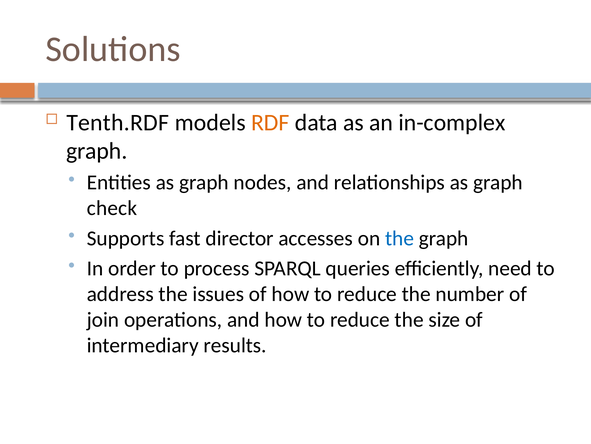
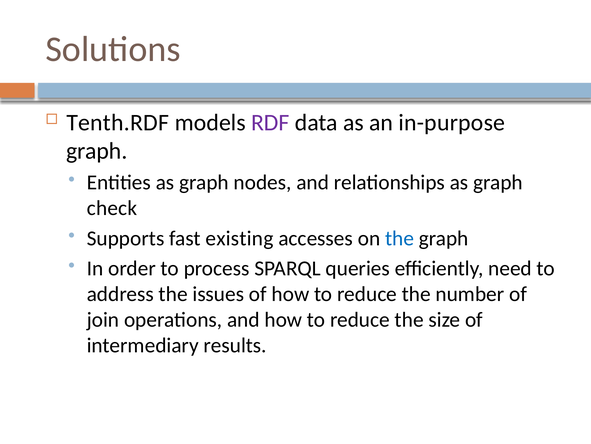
RDF colour: orange -> purple
in-complex: in-complex -> in-purpose
director: director -> existing
